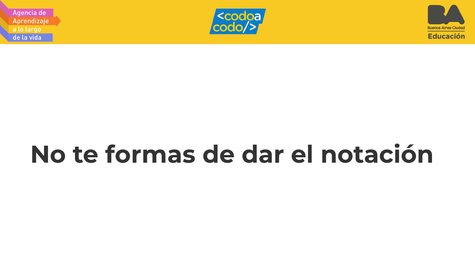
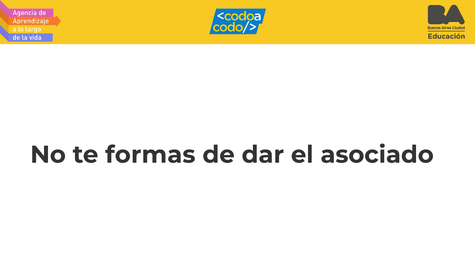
notación: notación -> asociado
